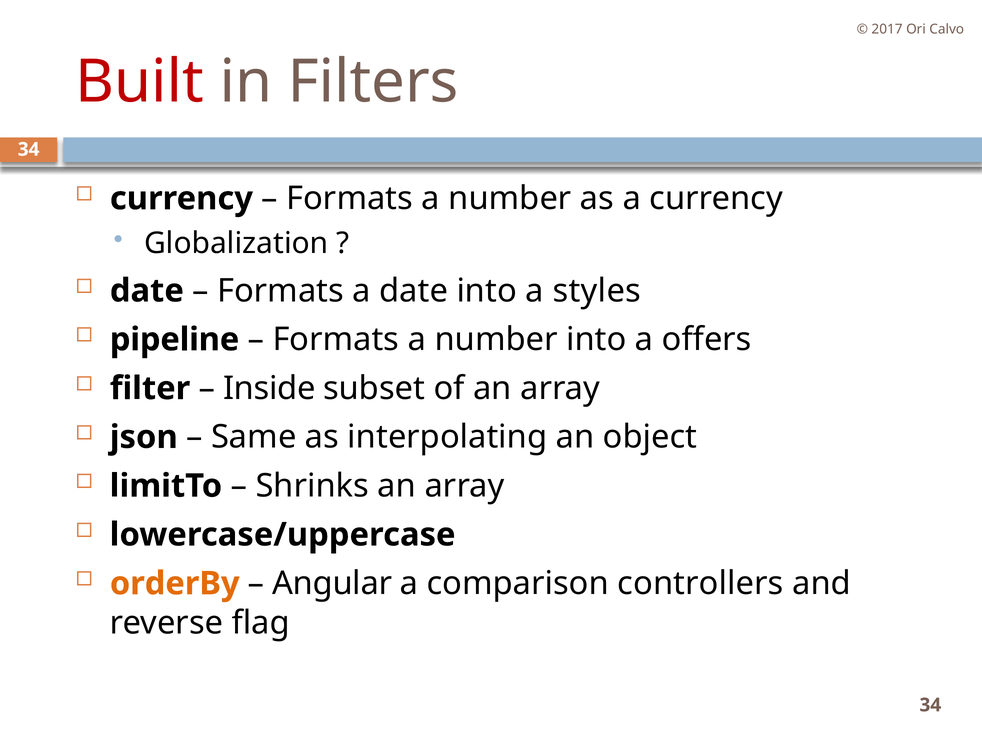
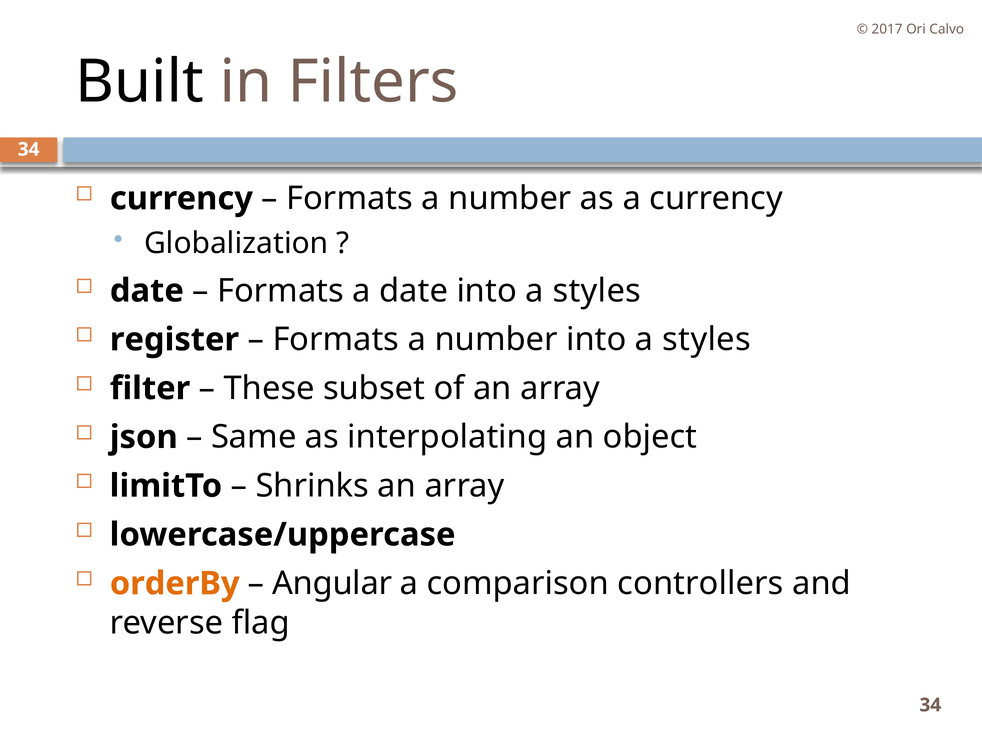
Built colour: red -> black
pipeline: pipeline -> register
number into a offers: offers -> styles
Inside: Inside -> These
